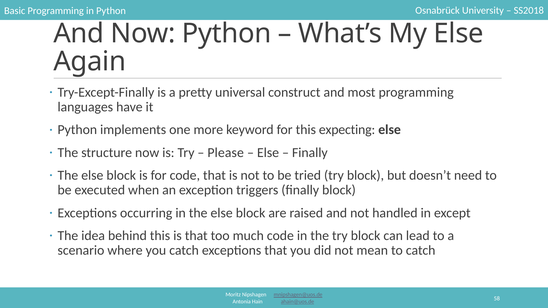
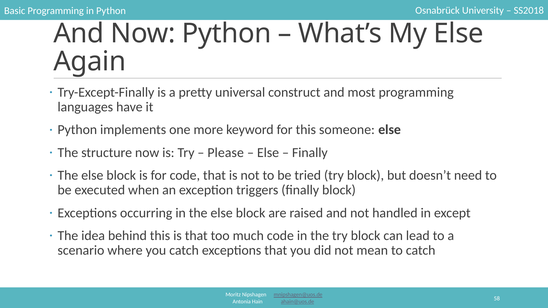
expecting: expecting -> someone
